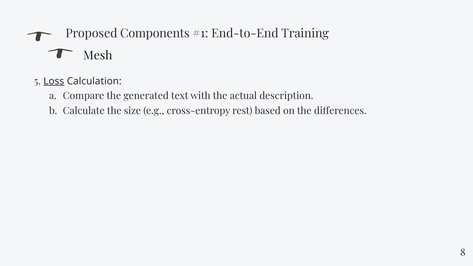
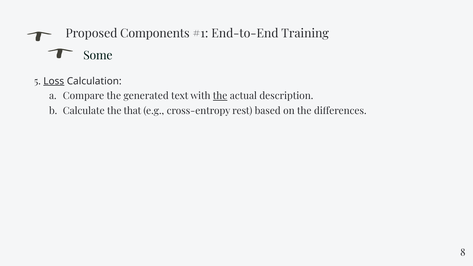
Mesh: Mesh -> Some
the at (220, 96) underline: none -> present
size: size -> that
